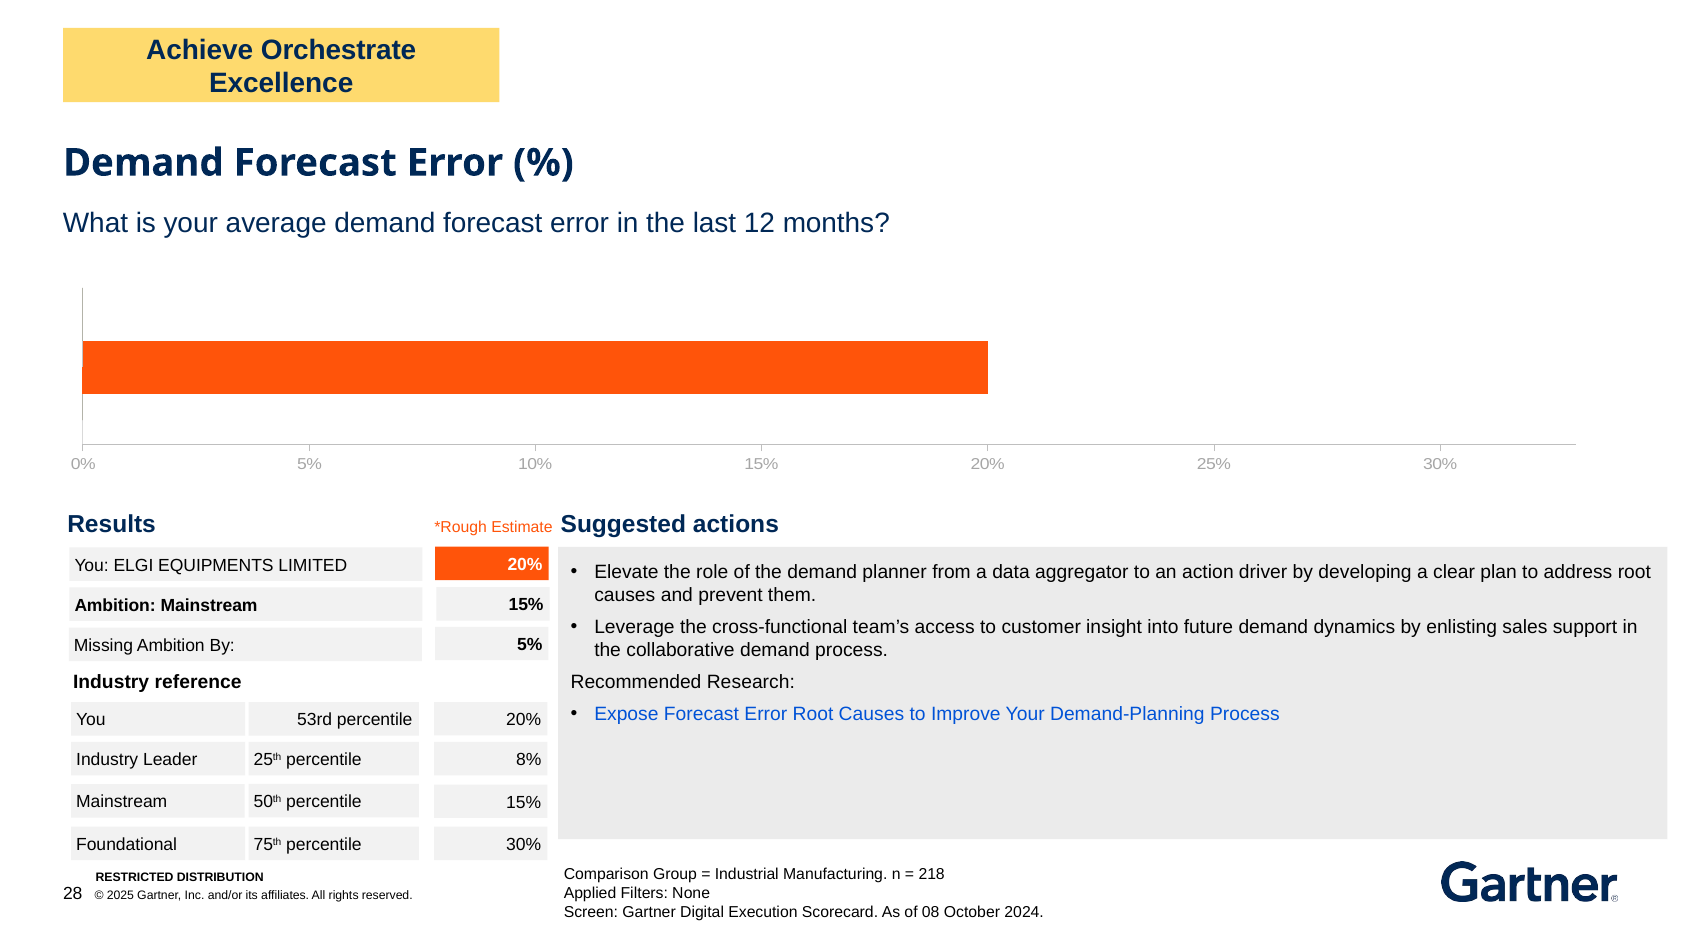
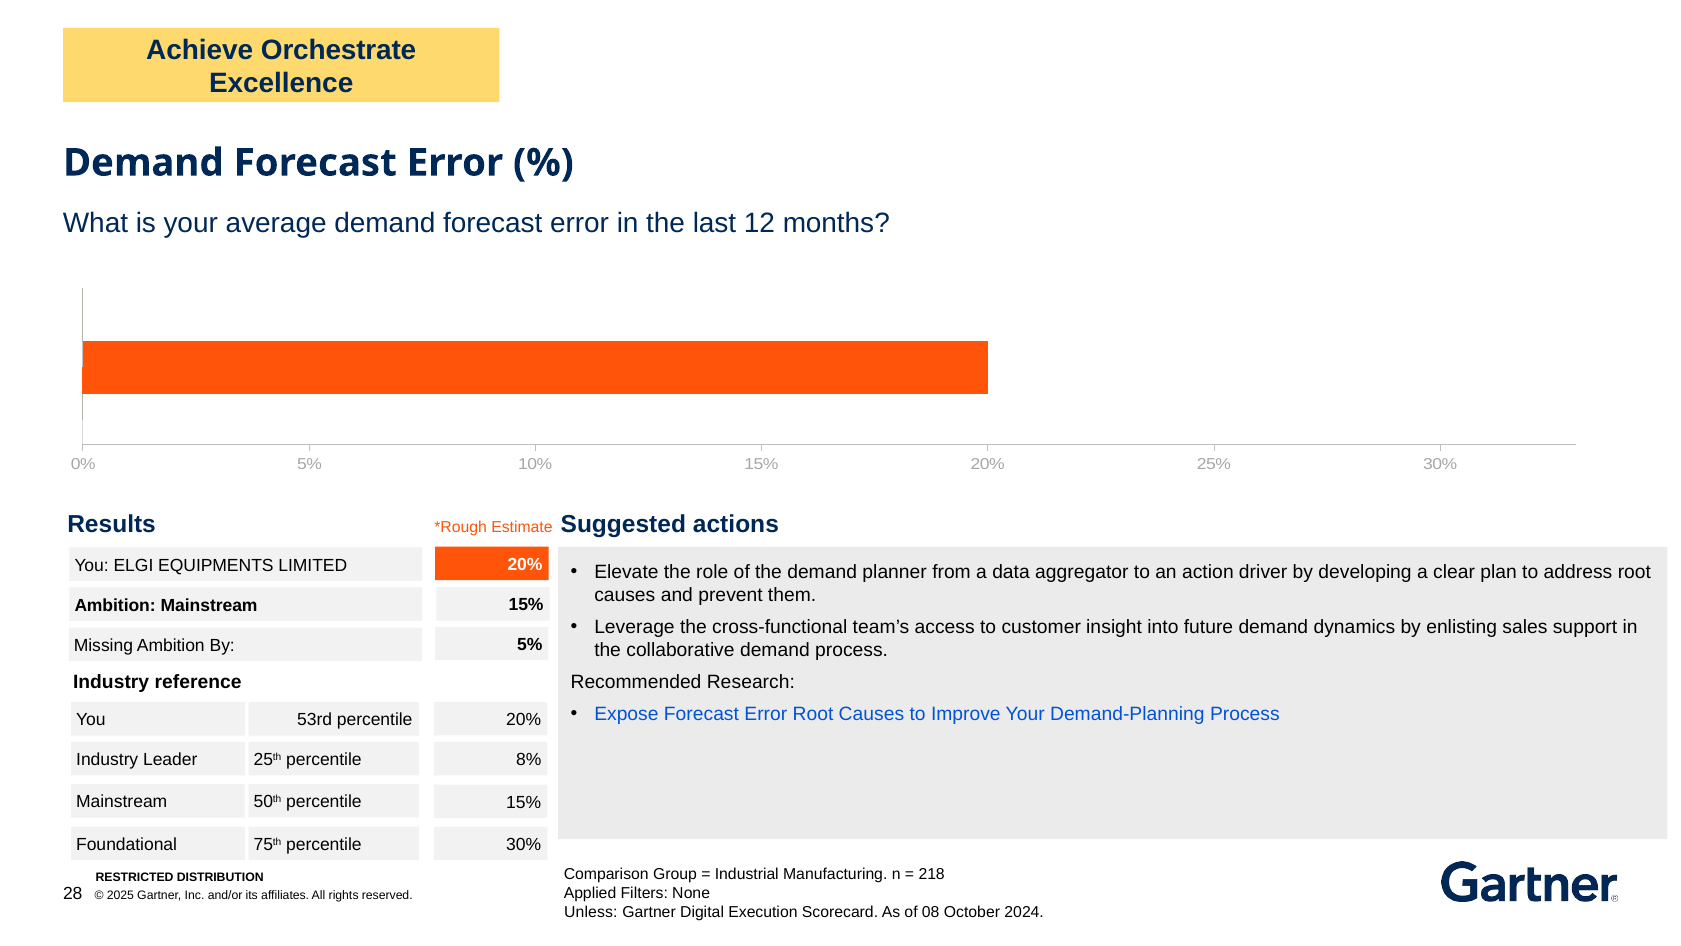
Screen: Screen -> Unless
